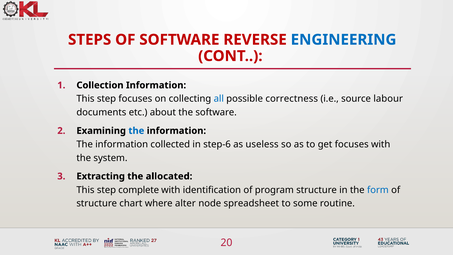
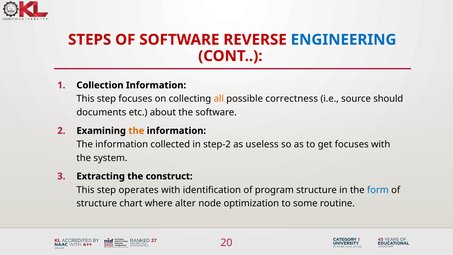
all colour: blue -> orange
labour: labour -> should
the at (136, 131) colour: blue -> orange
step-6: step-6 -> step-2
allocated: allocated -> construct
complete: complete -> operates
spreadsheet: spreadsheet -> optimization
